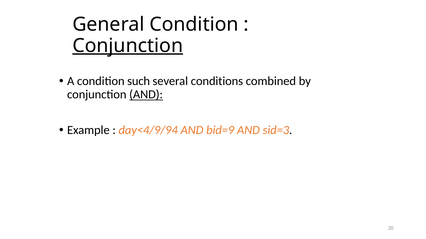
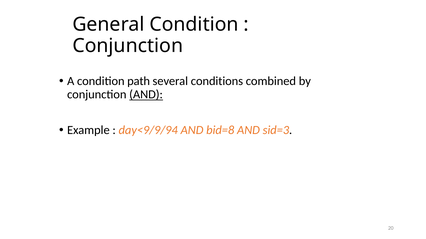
Conjunction at (128, 46) underline: present -> none
such: such -> path
day<4/9/94: day<4/9/94 -> day<9/9/94
bid=9: bid=9 -> bid=8
